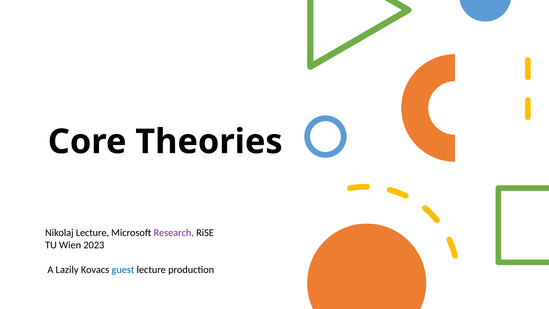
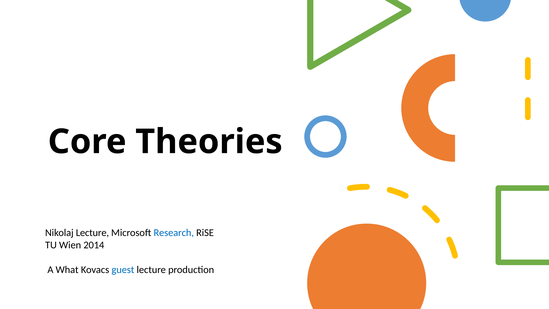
Research colour: purple -> blue
2023: 2023 -> 2014
Lazily: Lazily -> What
